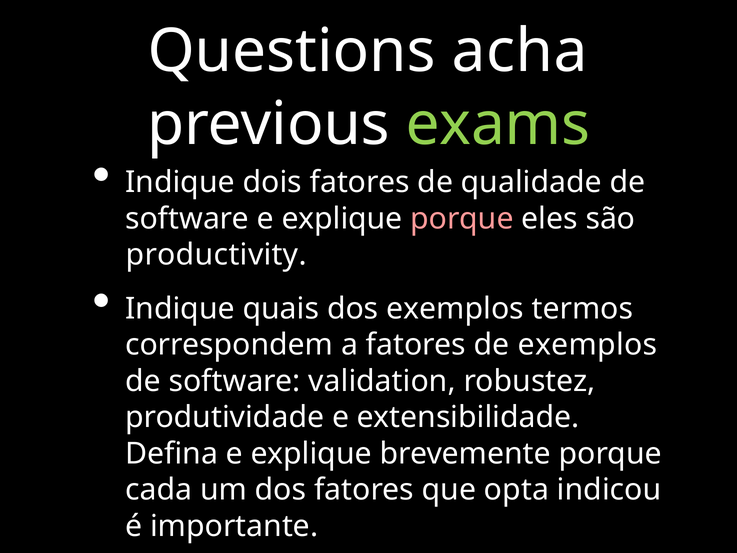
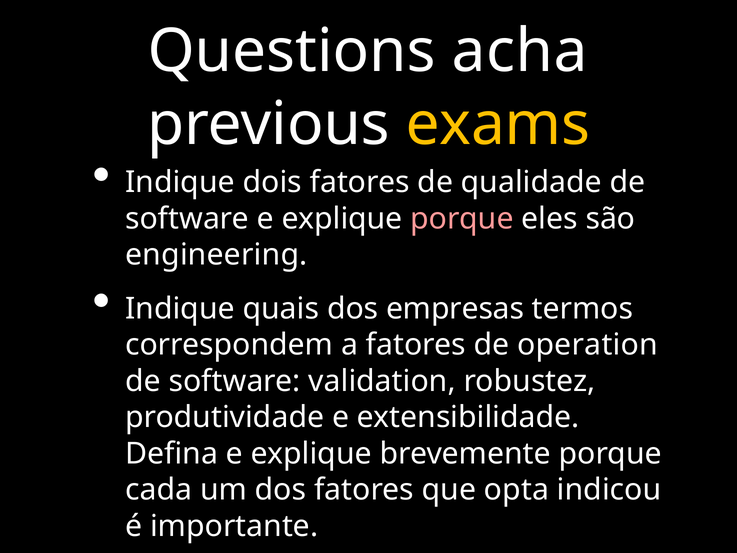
exams colour: light green -> yellow
productivity: productivity -> engineering
dos exemplos: exemplos -> empresas
de exemplos: exemplos -> operation
